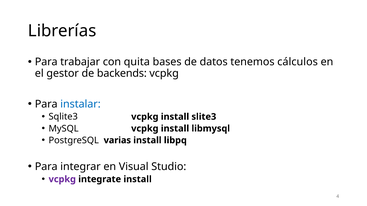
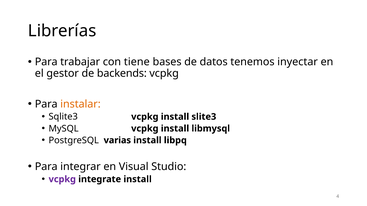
quita: quita -> tiene
cálculos: cálculos -> inyectar
instalar colour: blue -> orange
